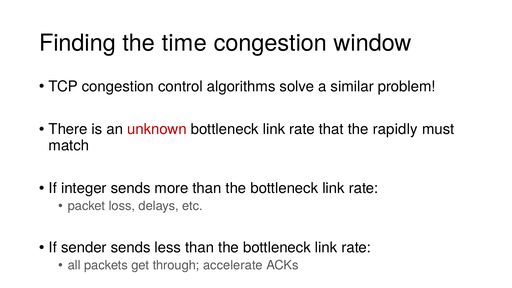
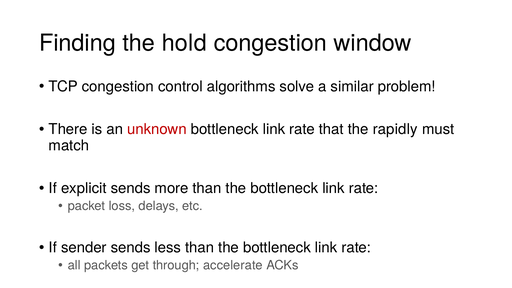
time: time -> hold
integer: integer -> explicit
